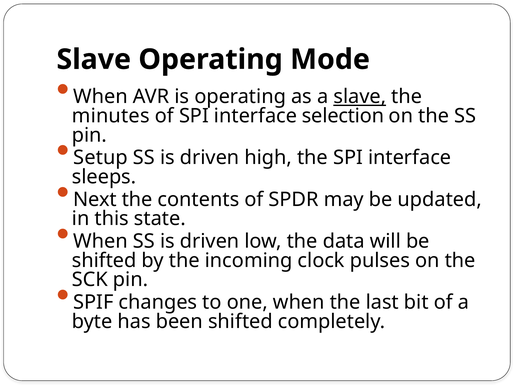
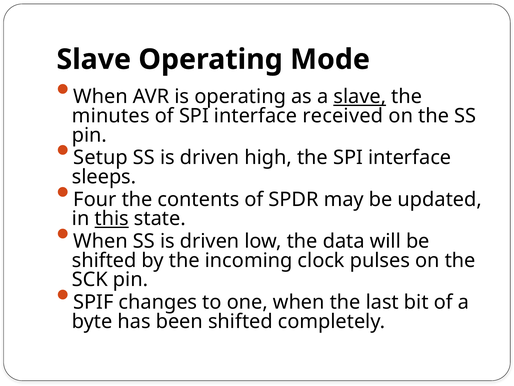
selection: selection -> received
Next: Next -> Four
this underline: none -> present
